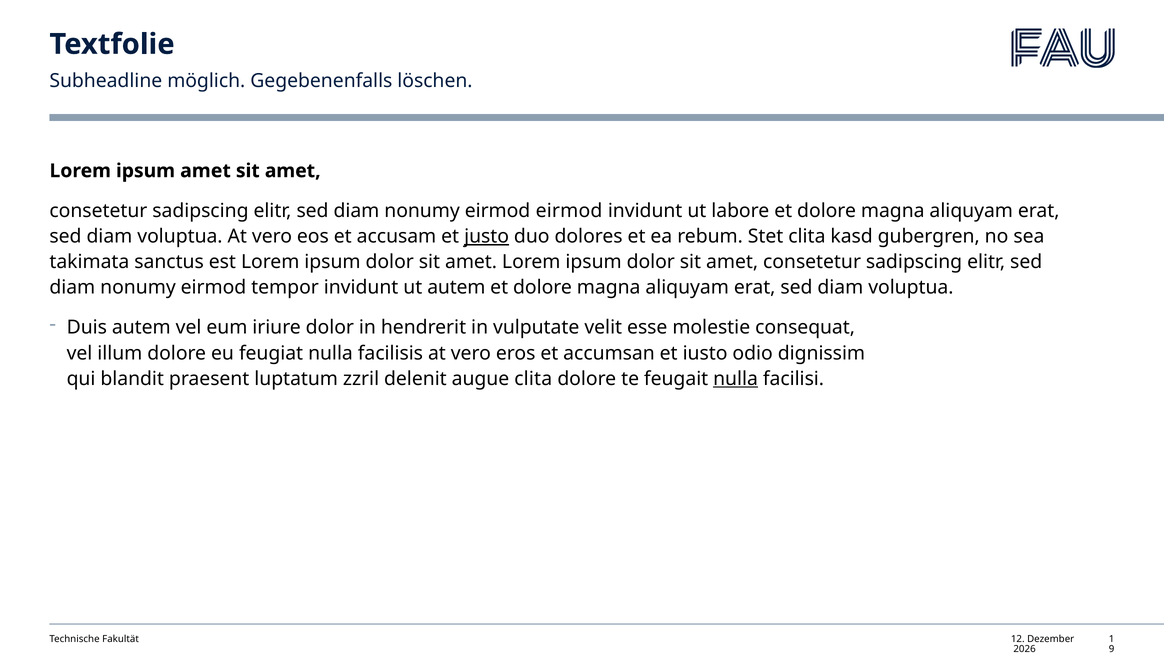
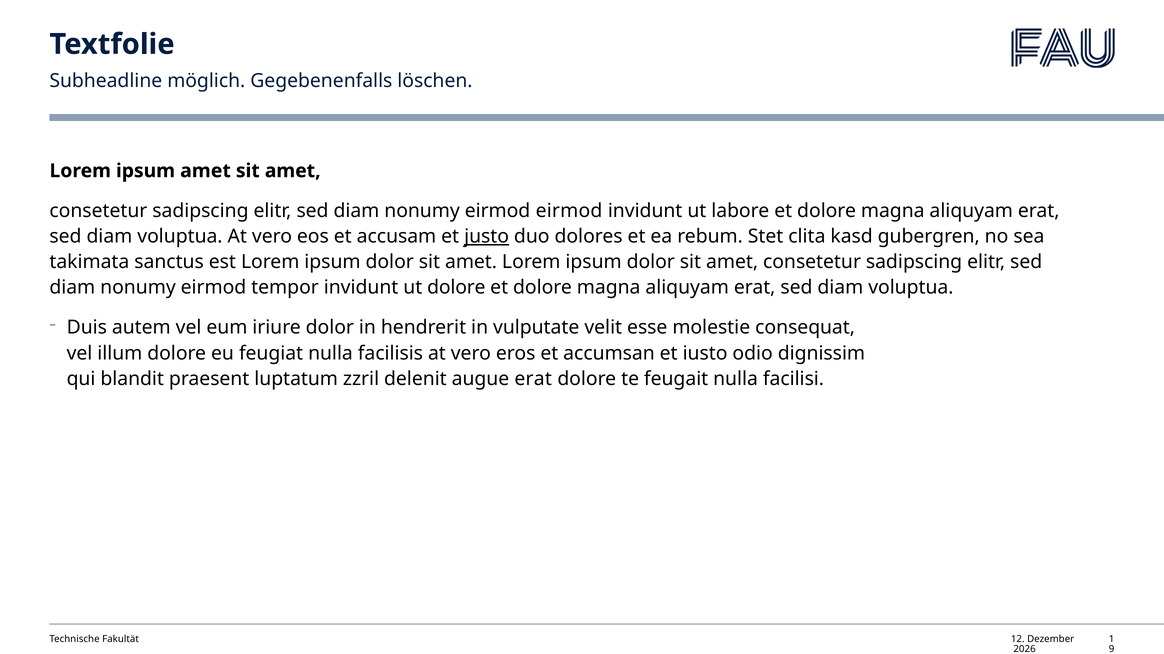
ut autem: autem -> dolore
augue clita: clita -> erat
nulla at (736, 379) underline: present -> none
